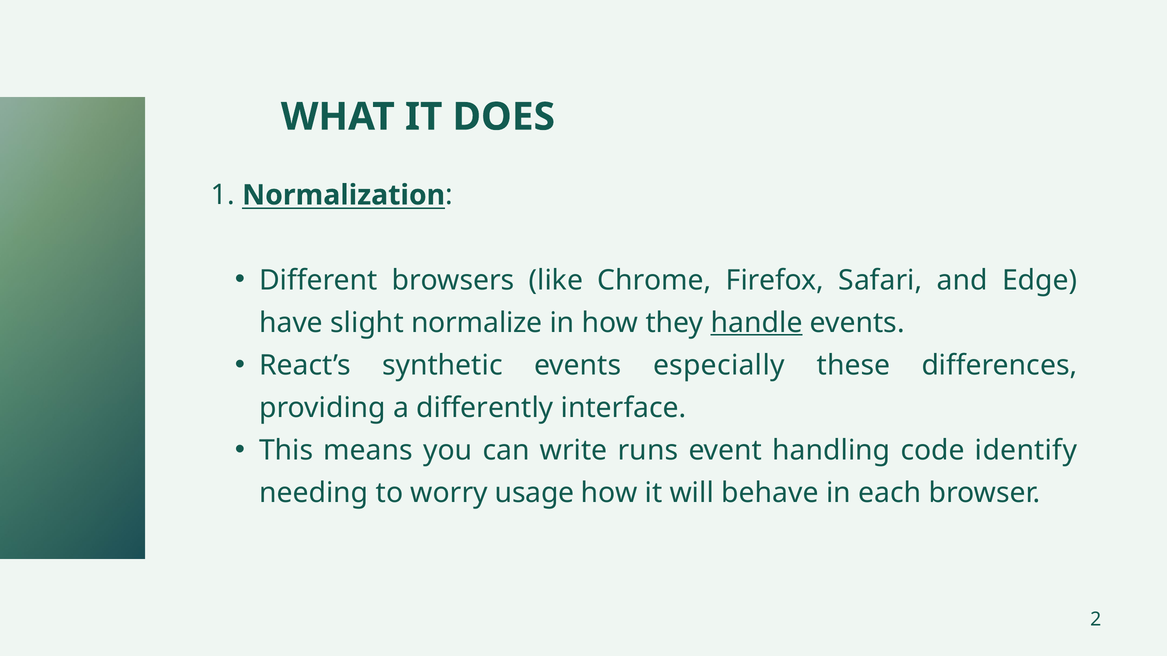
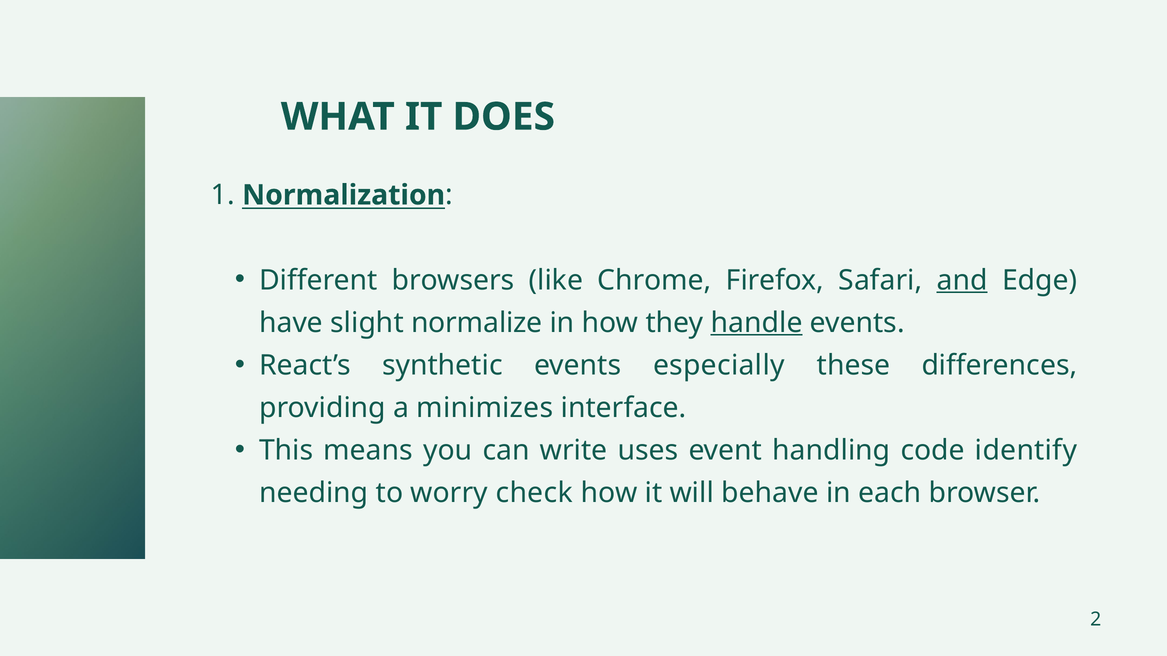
and underline: none -> present
differently: differently -> minimizes
runs: runs -> uses
usage: usage -> check
